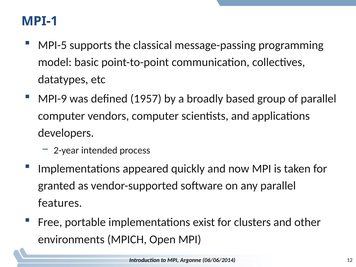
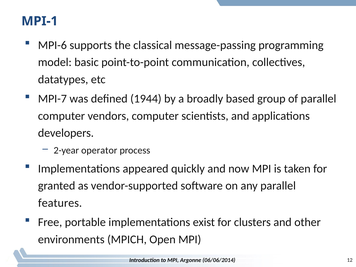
MPI-5: MPI-5 -> MPI-6
MPI-9: MPI-9 -> MPI-7
1957: 1957 -> 1944
intended: intended -> operator
